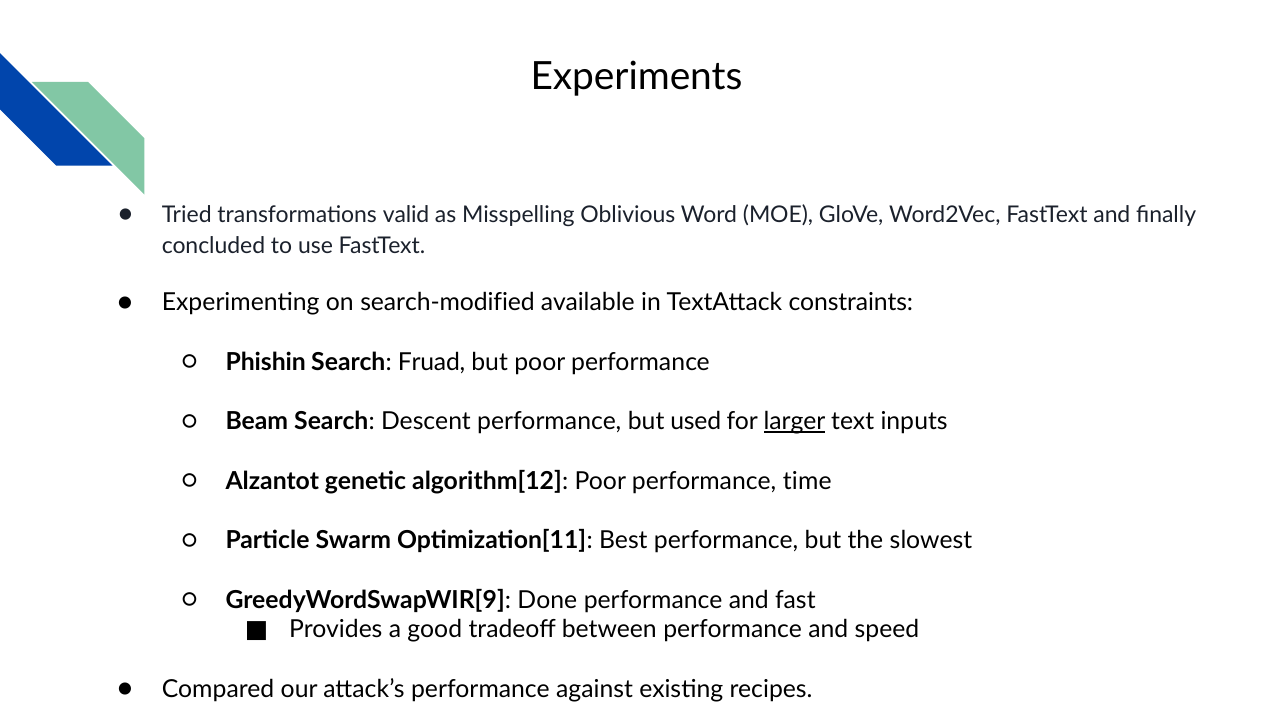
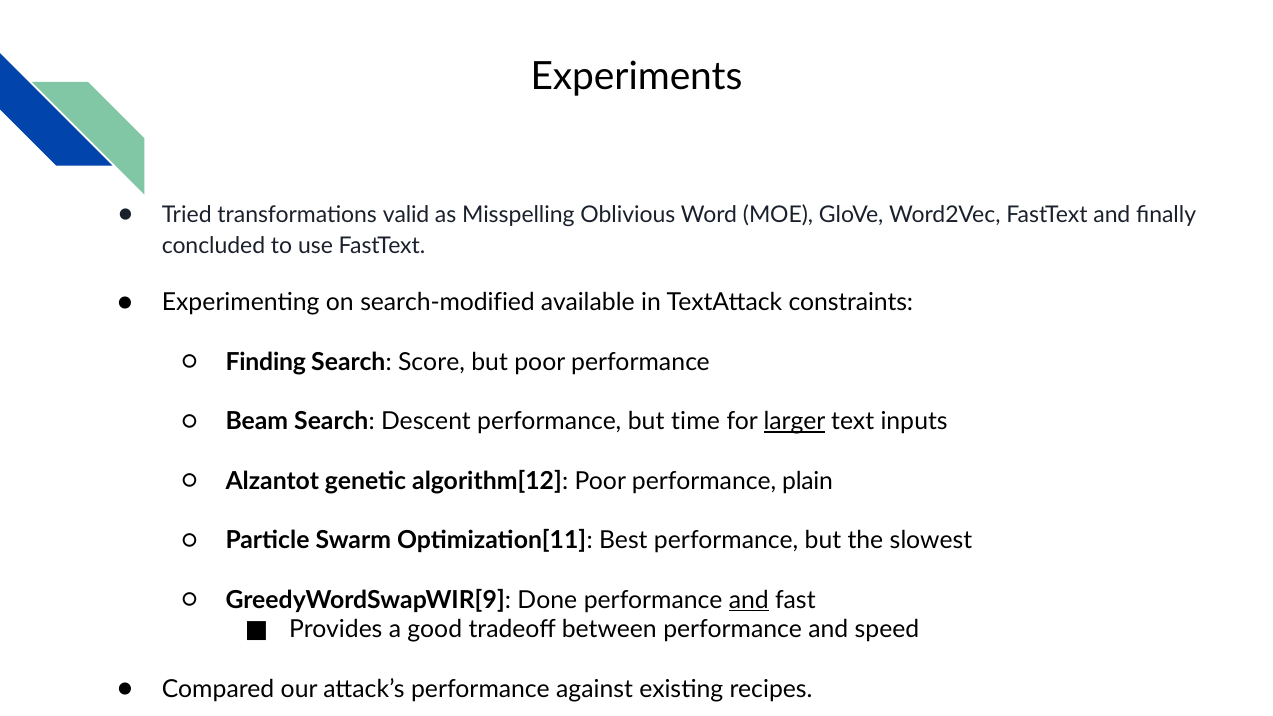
Phishin: Phishin -> Finding
Fruad: Fruad -> Score
used: used -> time
time: time -> plain
and at (749, 600) underline: none -> present
